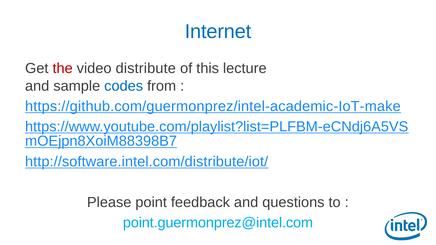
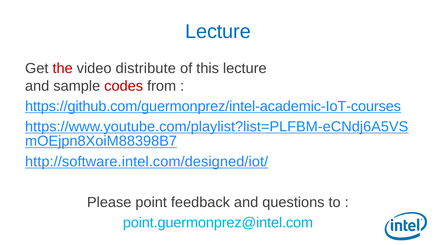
Internet at (218, 32): Internet -> Lecture
codes colour: blue -> red
https://github.com/guermonprez/intel-academic-IoT-make: https://github.com/guermonprez/intel-academic-IoT-make -> https://github.com/guermonprez/intel-academic-IoT-courses
http://software.intel.com/distribute/iot/: http://software.intel.com/distribute/iot/ -> http://software.intel.com/designed/iot/
